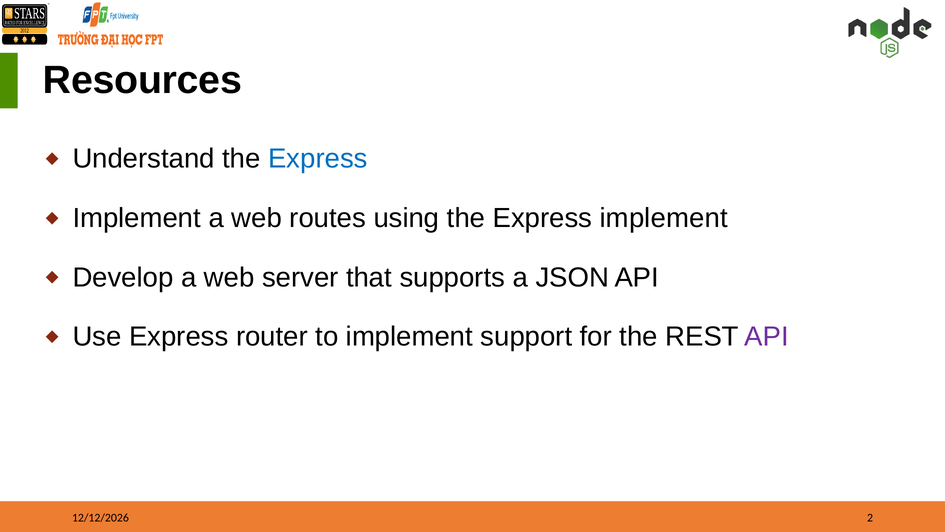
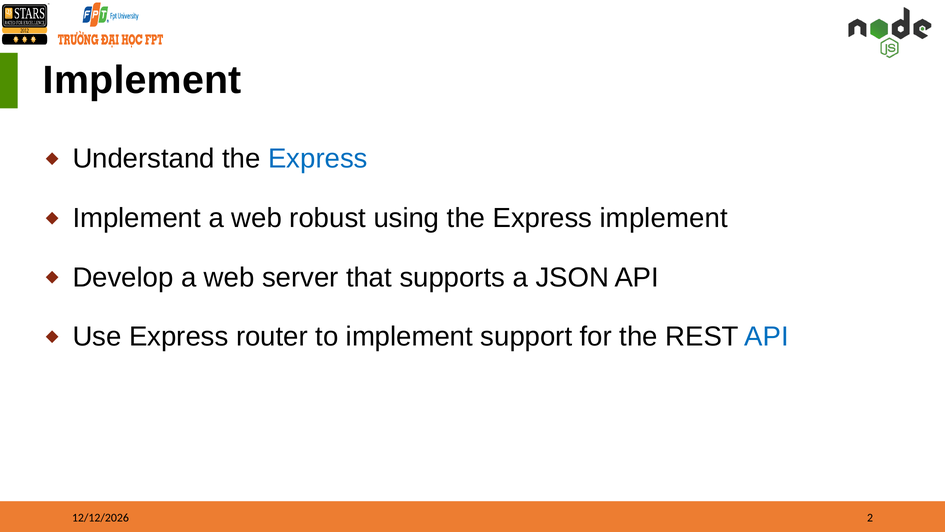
Resources at (142, 80): Resources -> Implement
routes: routes -> robust
API at (766, 337) colour: purple -> blue
